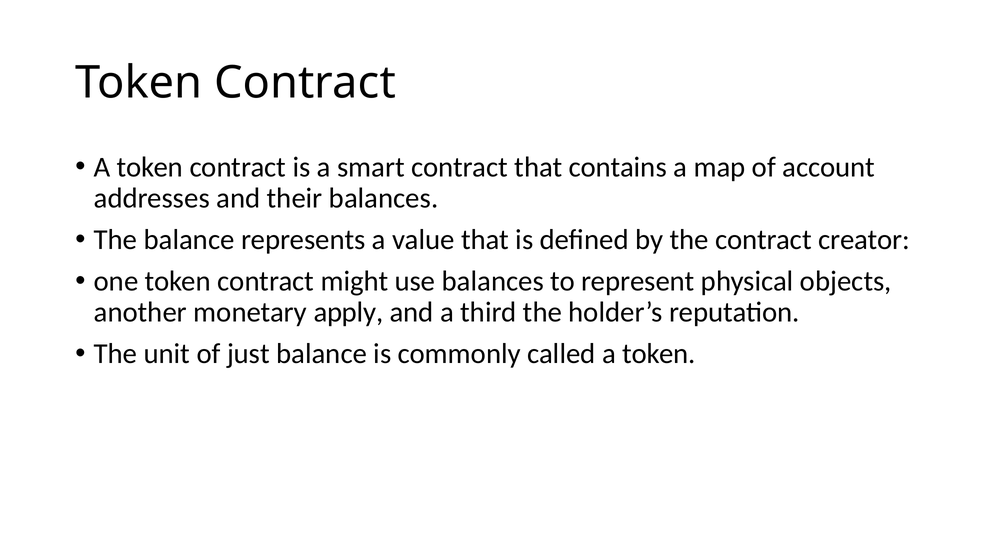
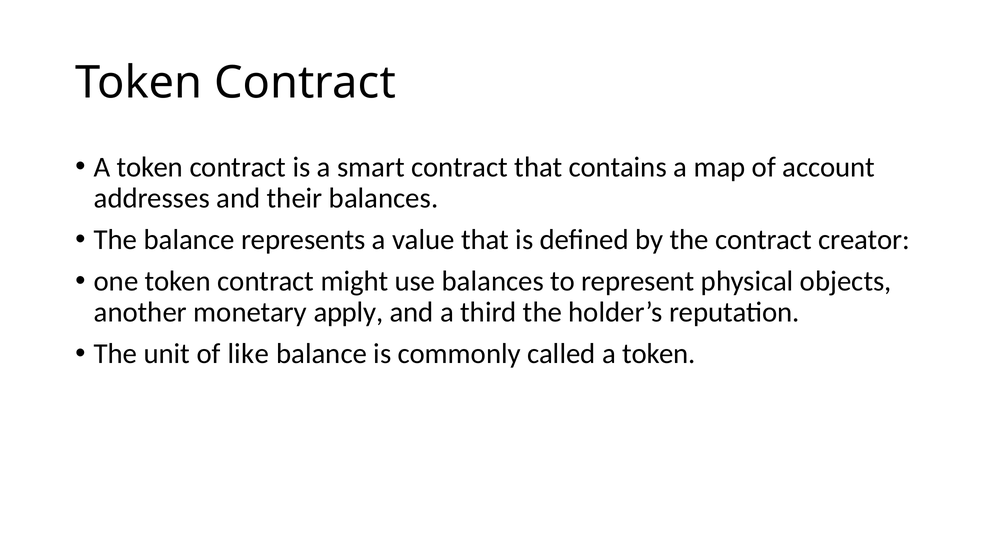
just: just -> like
